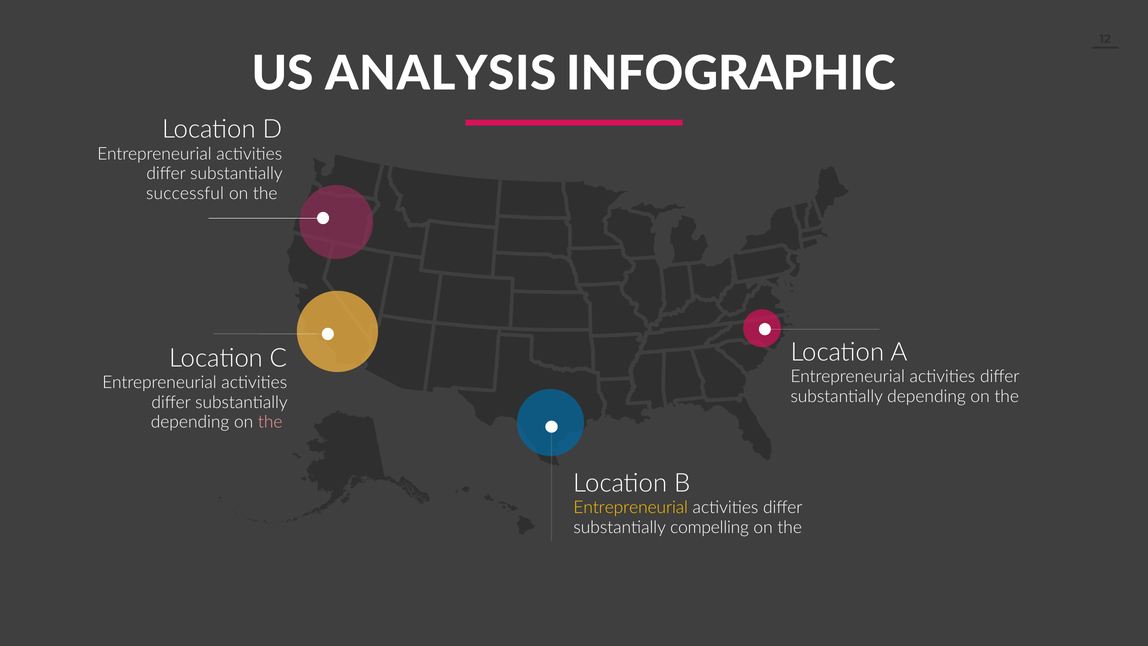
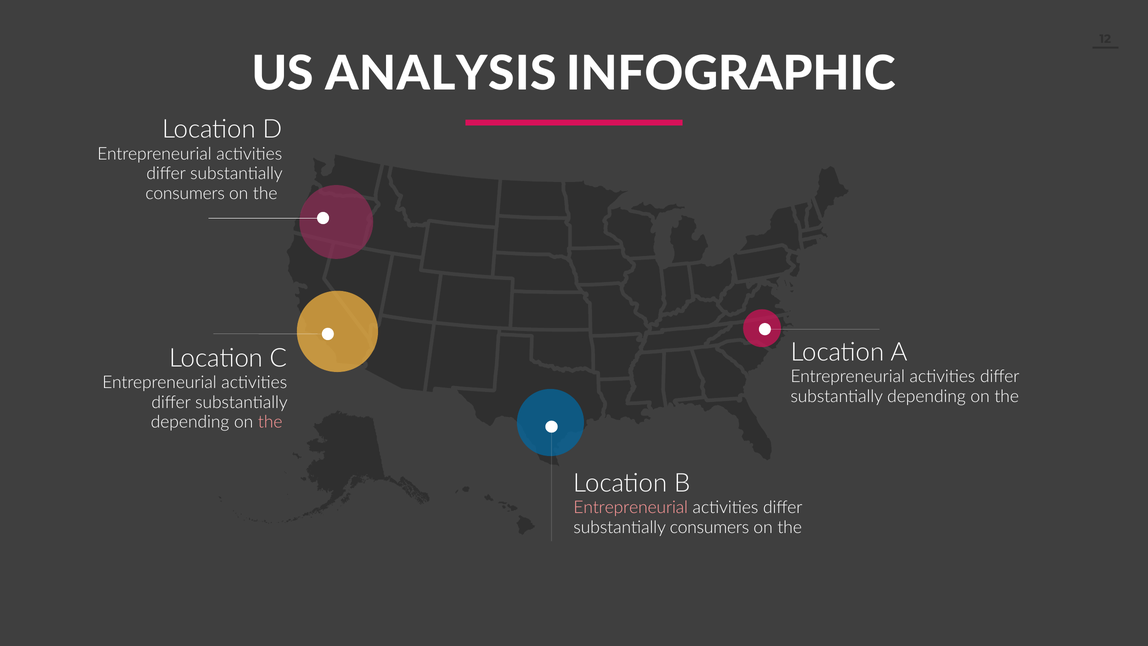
successful at (185, 193): successful -> consumers
Entrepreneurial at (631, 508) colour: yellow -> pink
compelling at (710, 527): compelling -> consumers
